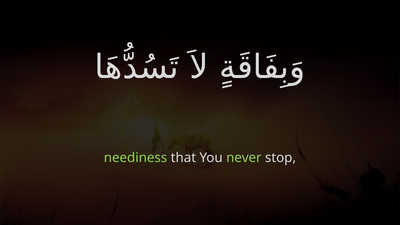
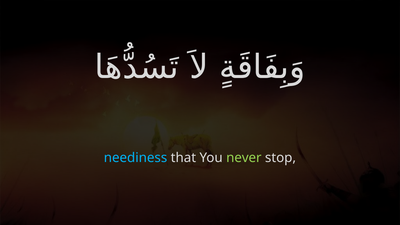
neediness colour: light green -> light blue
